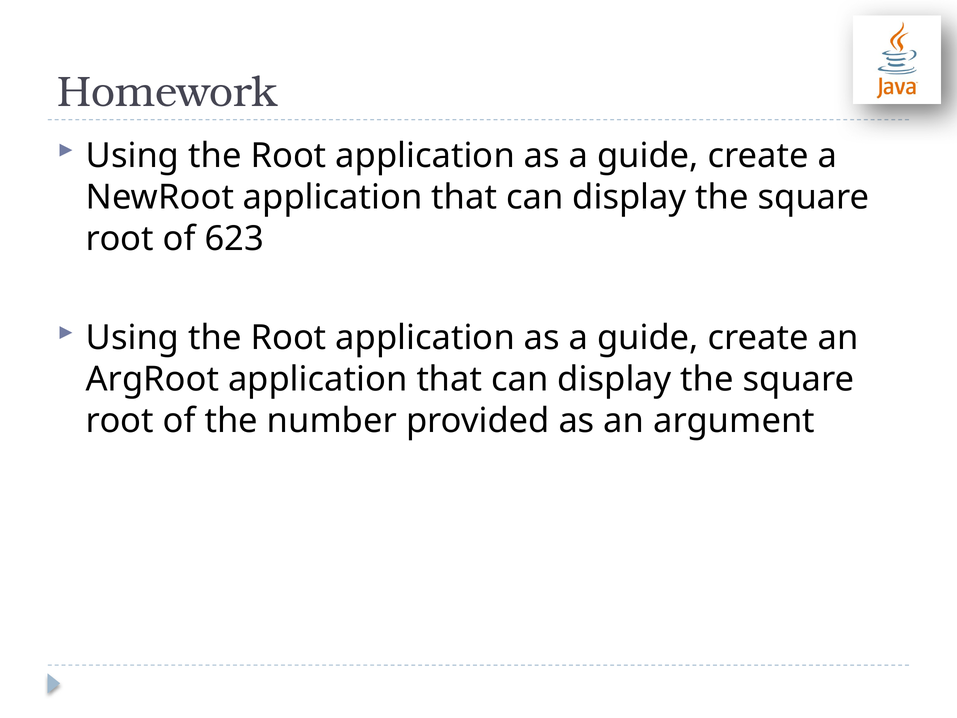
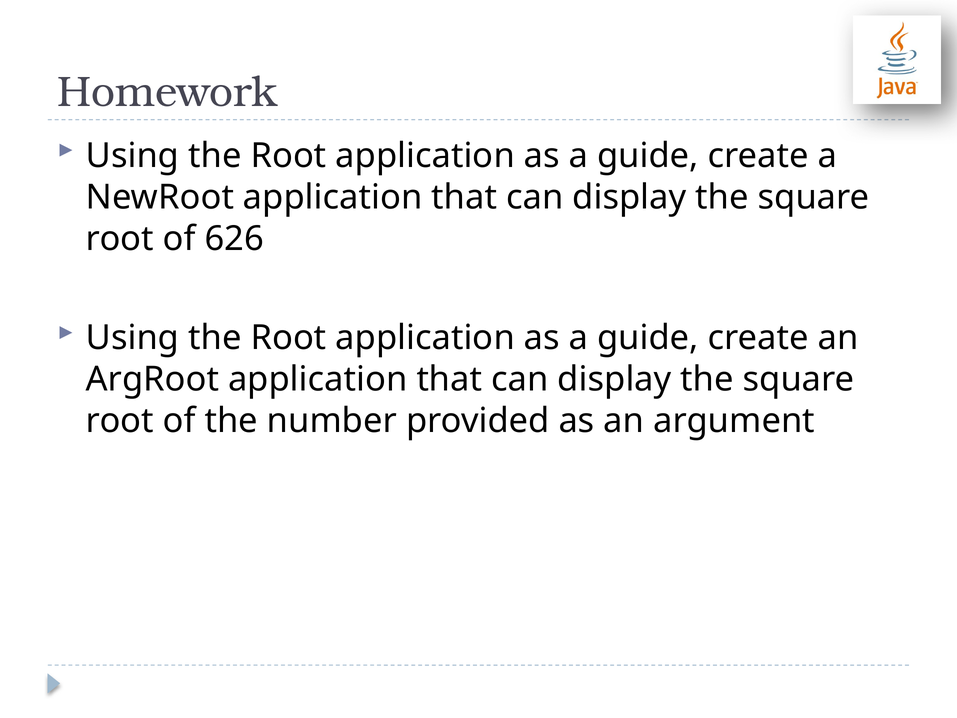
623: 623 -> 626
